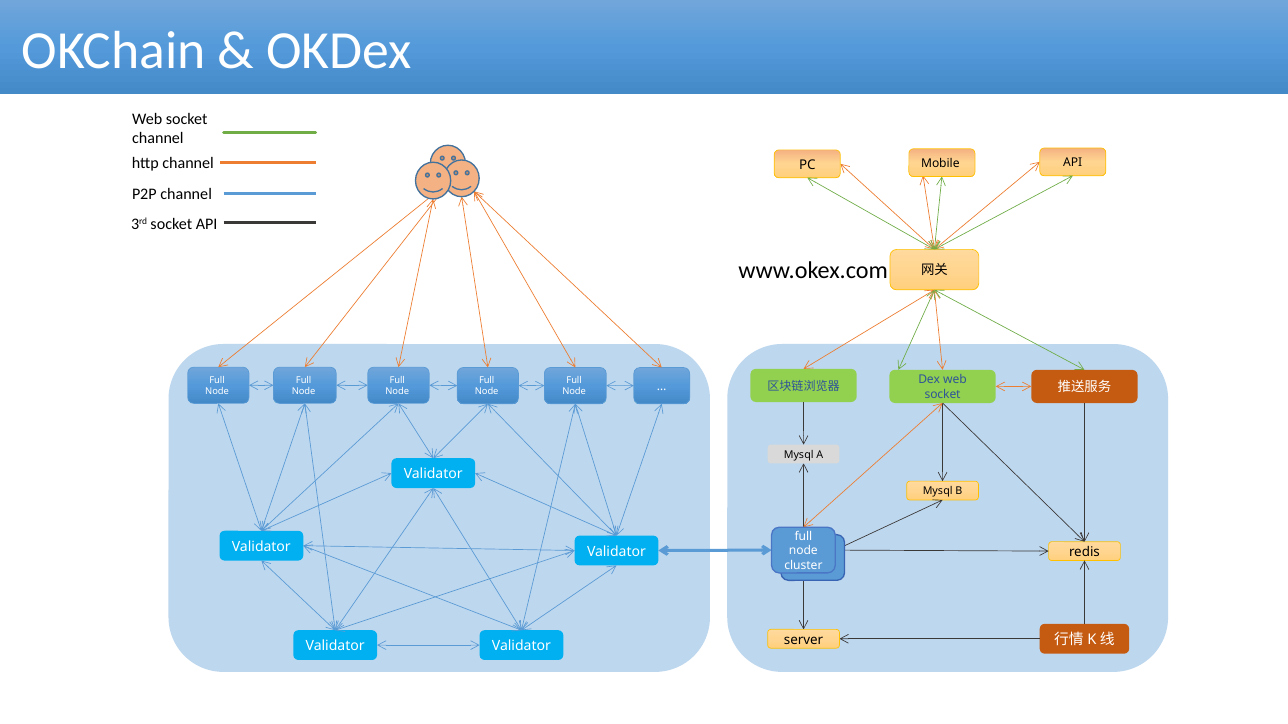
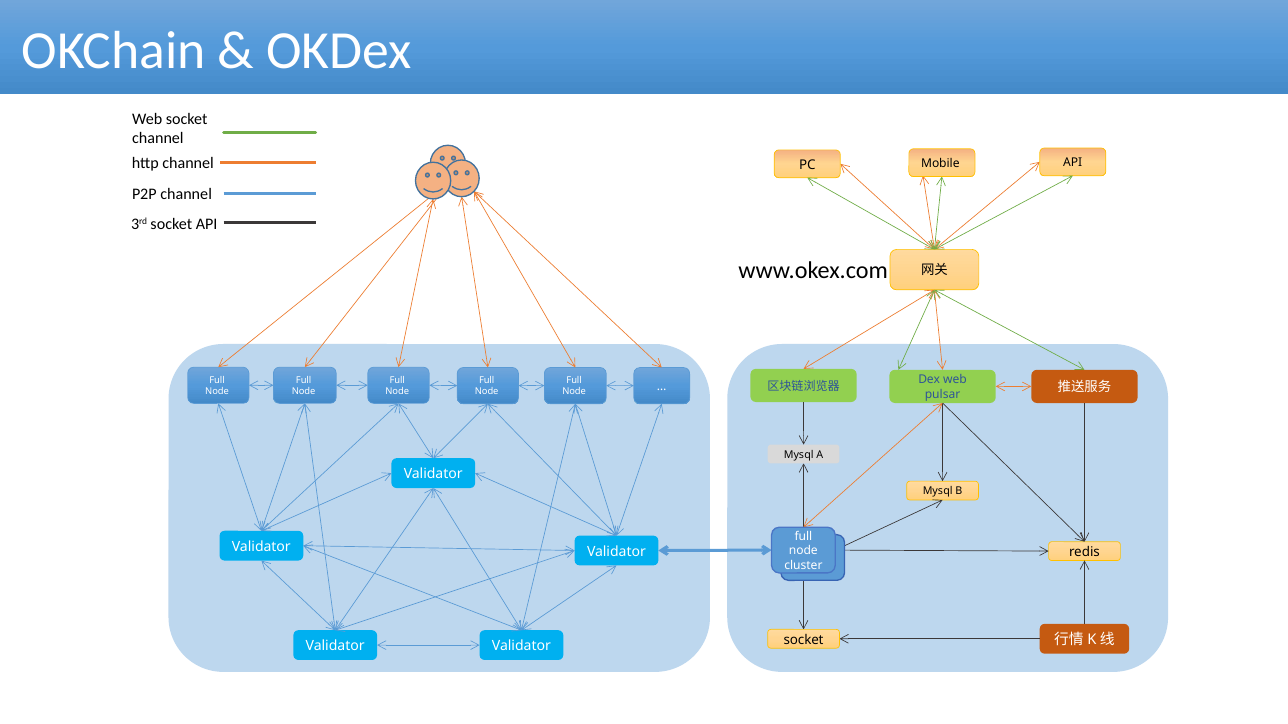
socket at (943, 395): socket -> pulsar
server at (804, 640): server -> socket
